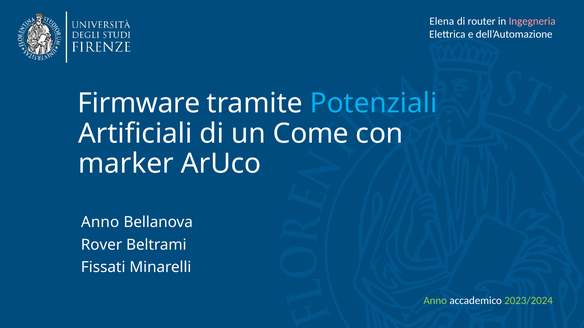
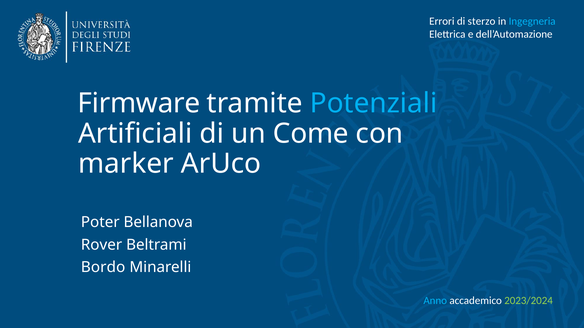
Elena: Elena -> Errori
router: router -> sterzo
Ingegneria colour: pink -> light blue
Anno at (100, 223): Anno -> Poter
Fissati: Fissati -> Bordo
Anno at (435, 301) colour: light green -> light blue
